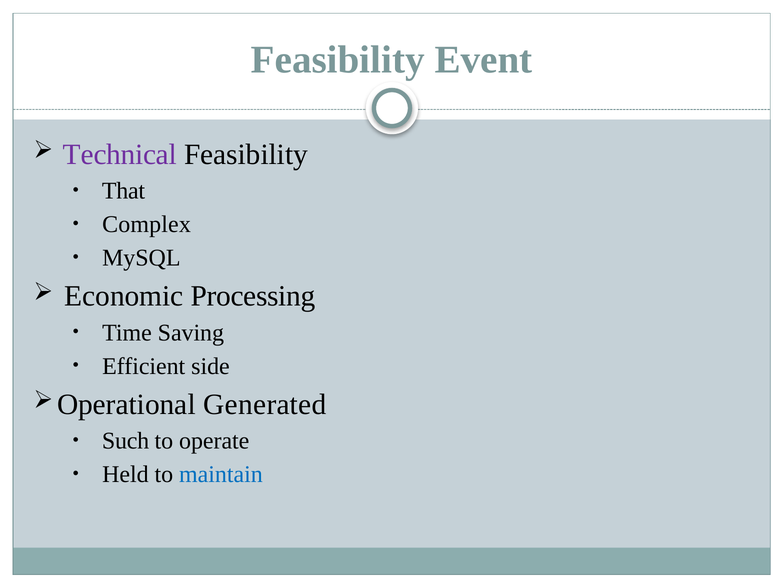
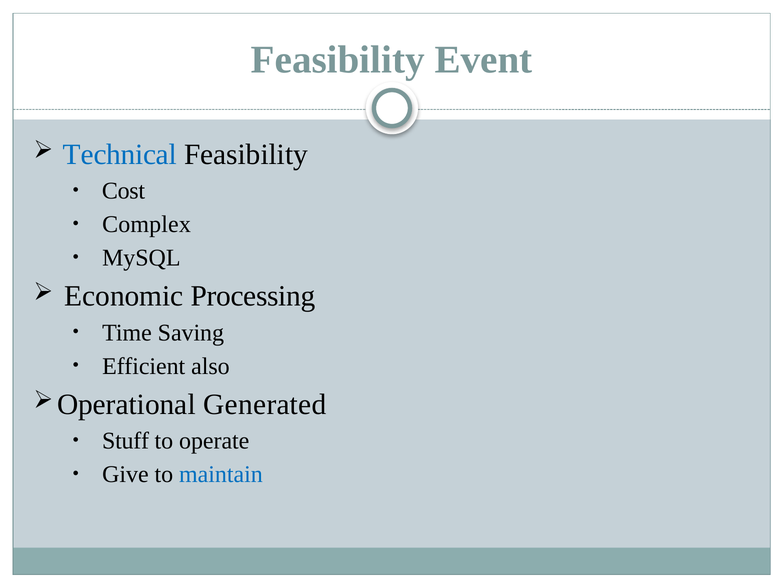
Technical colour: purple -> blue
That: That -> Cost
side: side -> also
Such: Such -> Stuff
Held: Held -> Give
